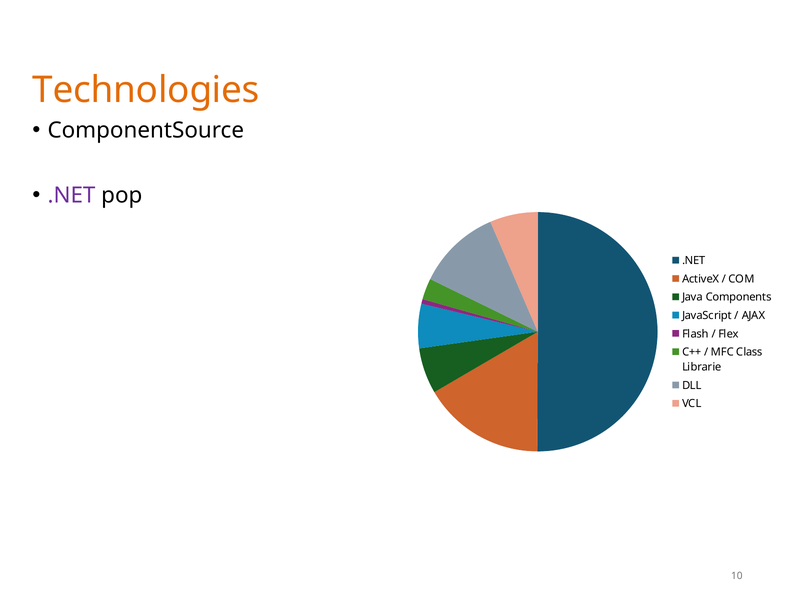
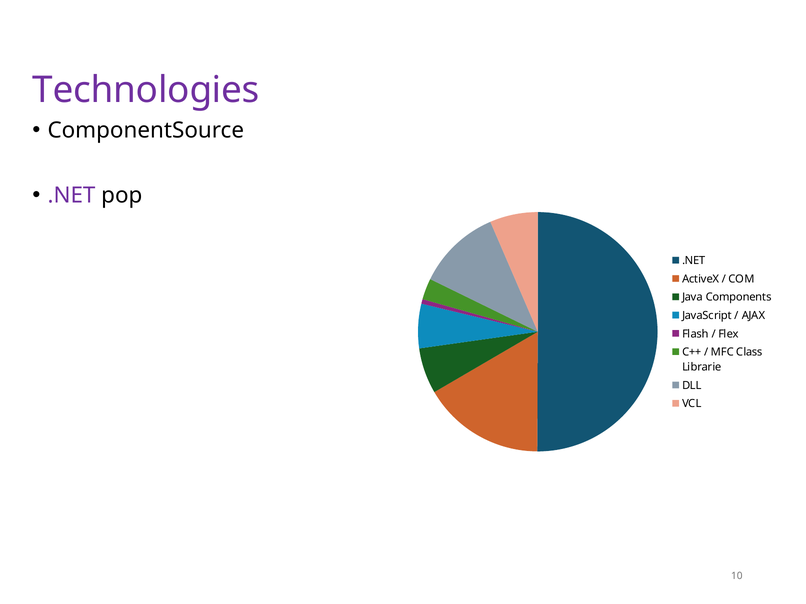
Technologies colour: orange -> purple
